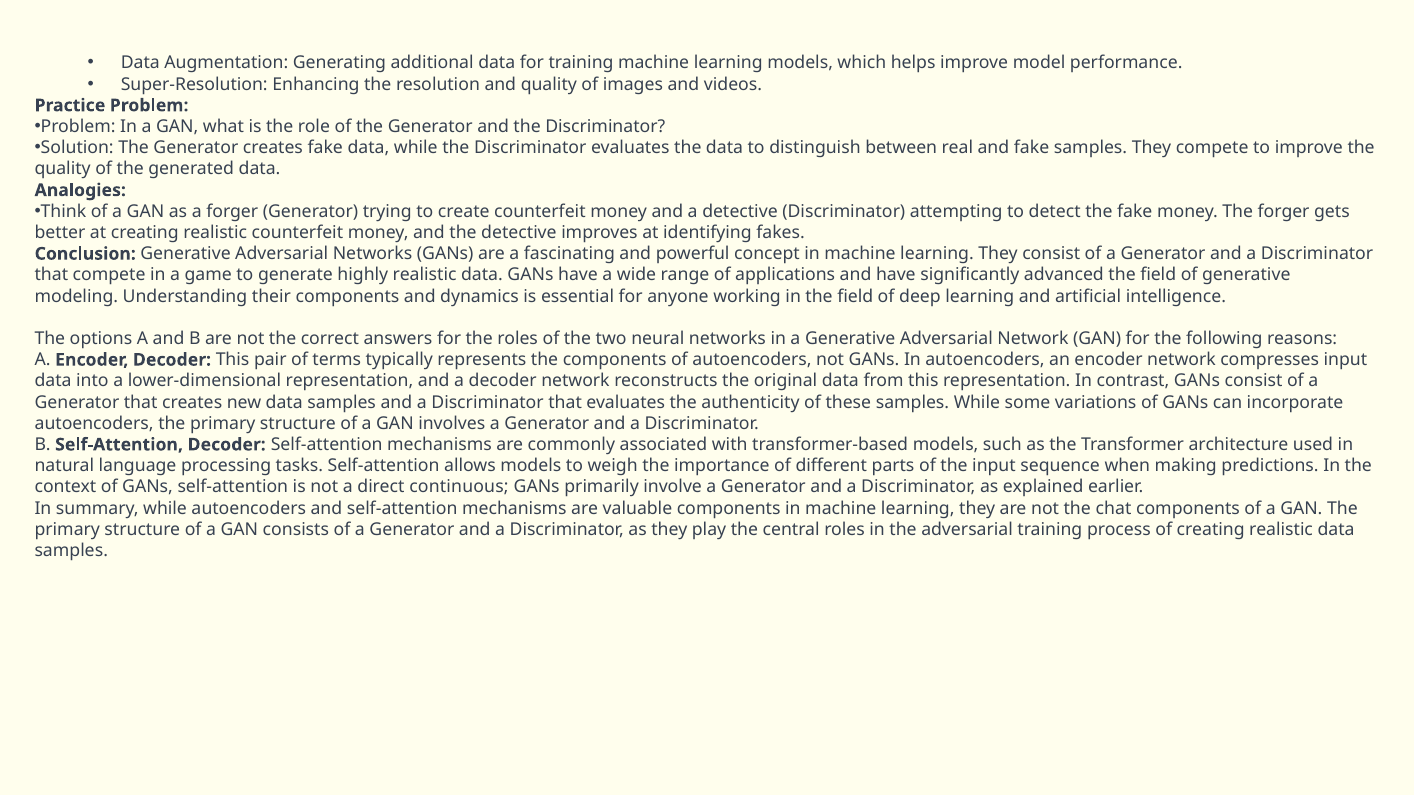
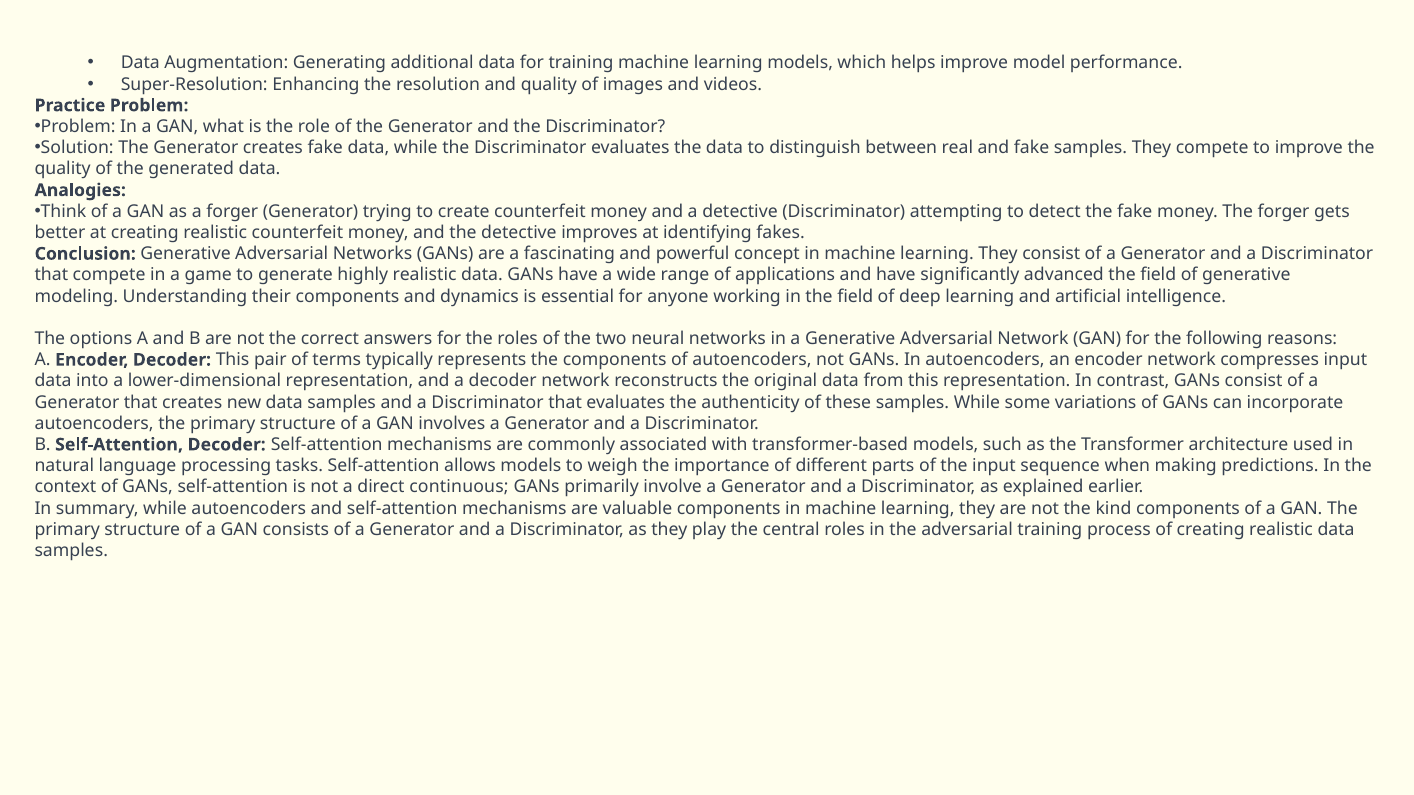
chat: chat -> kind
